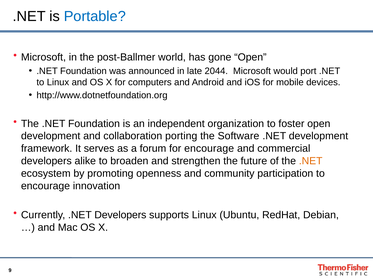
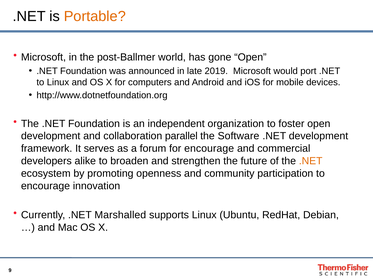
Portable colour: blue -> orange
2044: 2044 -> 2019
porting: porting -> parallel
.NET Developers: Developers -> Marshalled
